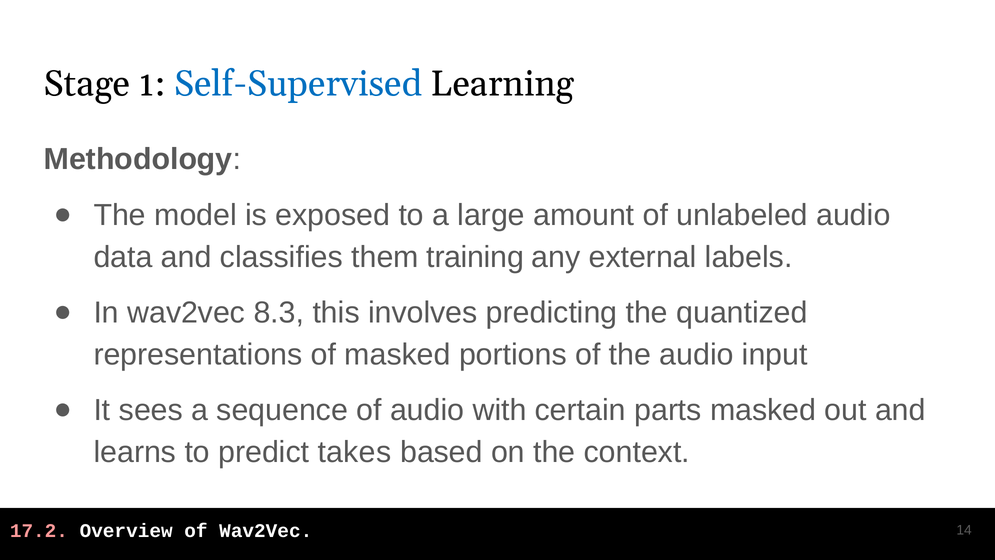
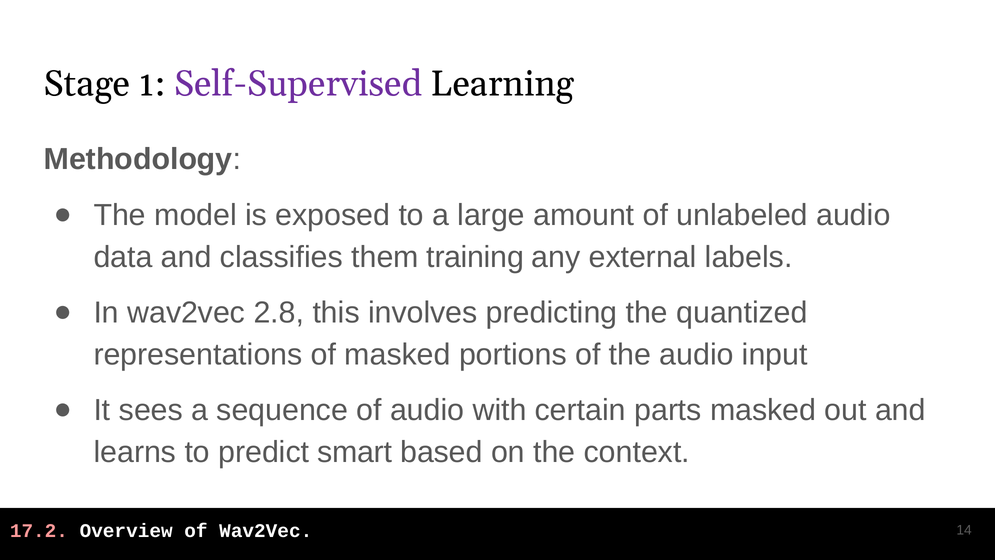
Self-Supervised colour: blue -> purple
8.3: 8.3 -> 2.8
takes: takes -> smart
